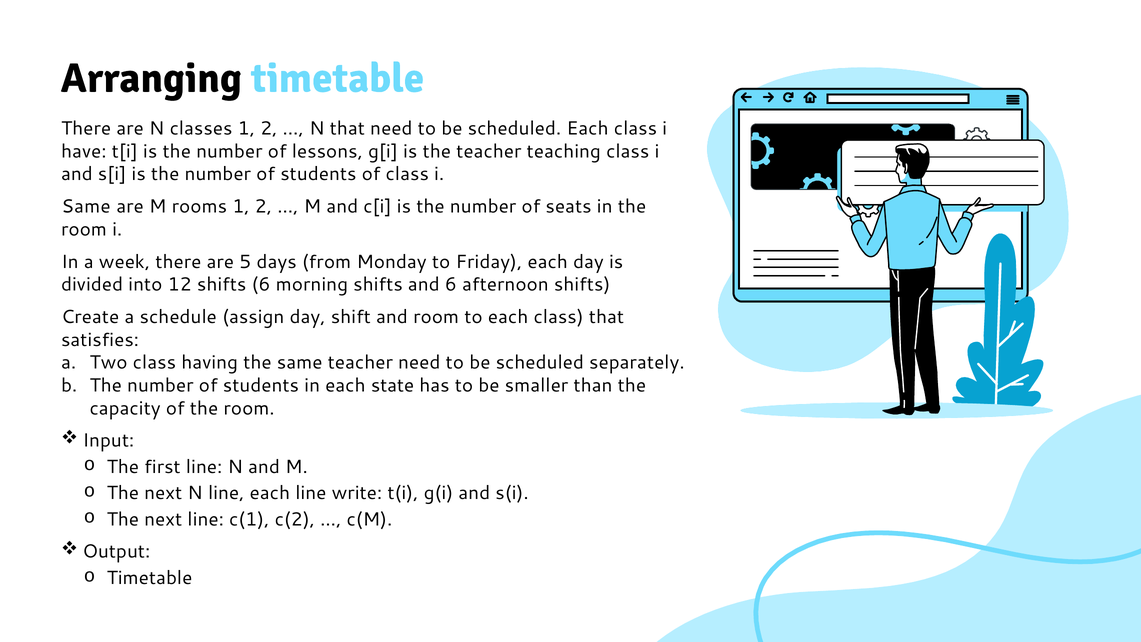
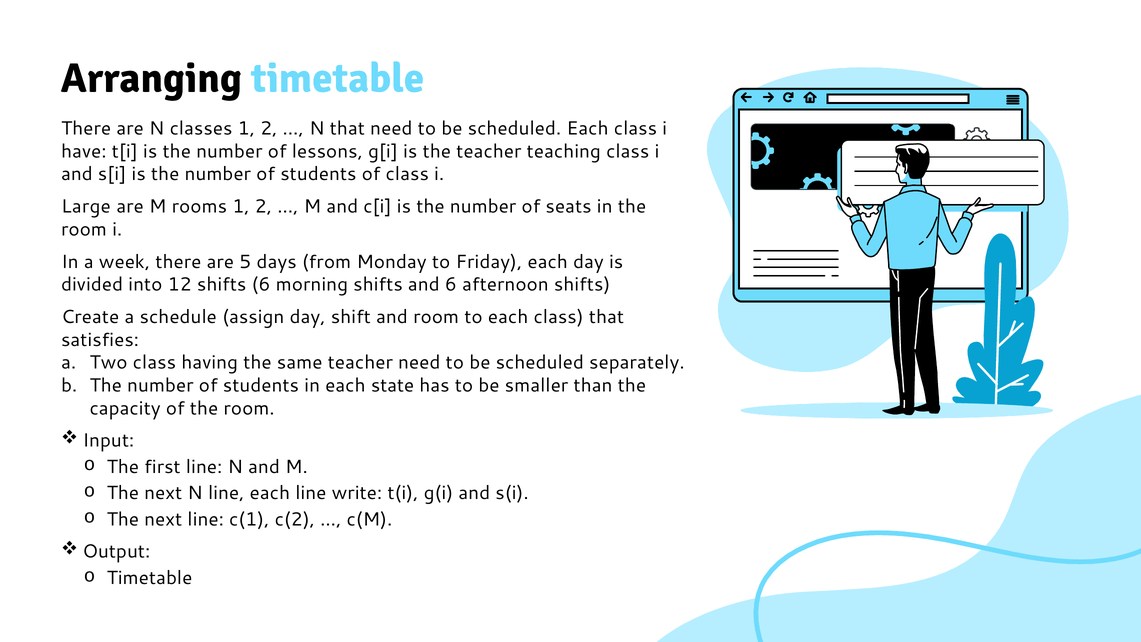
Same at (86, 207): Same -> Large
